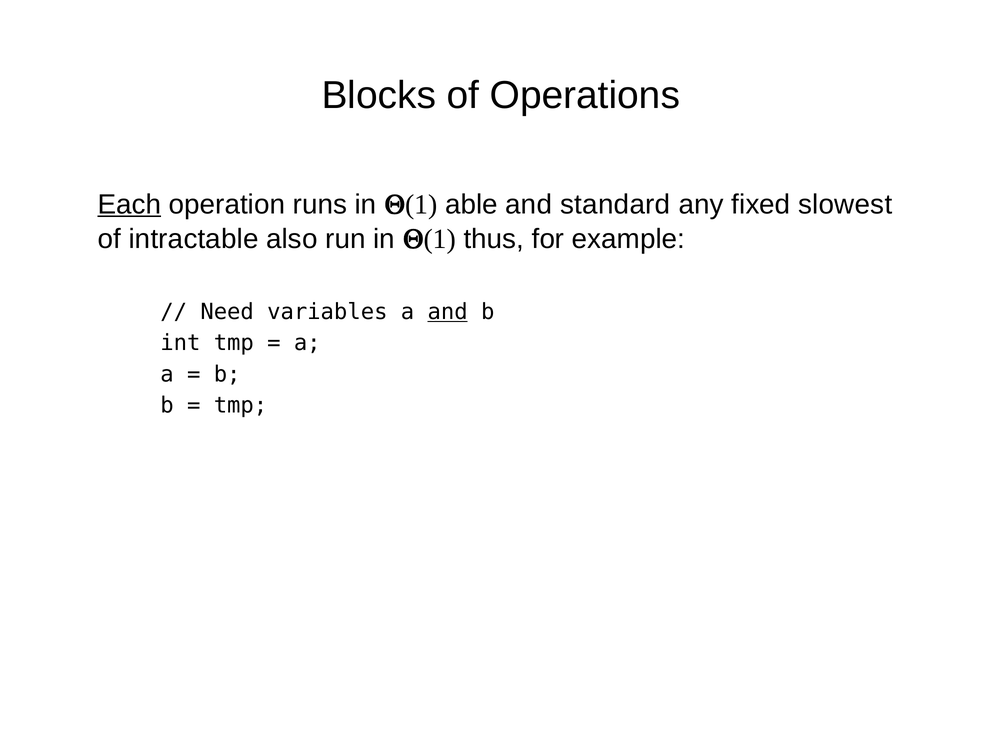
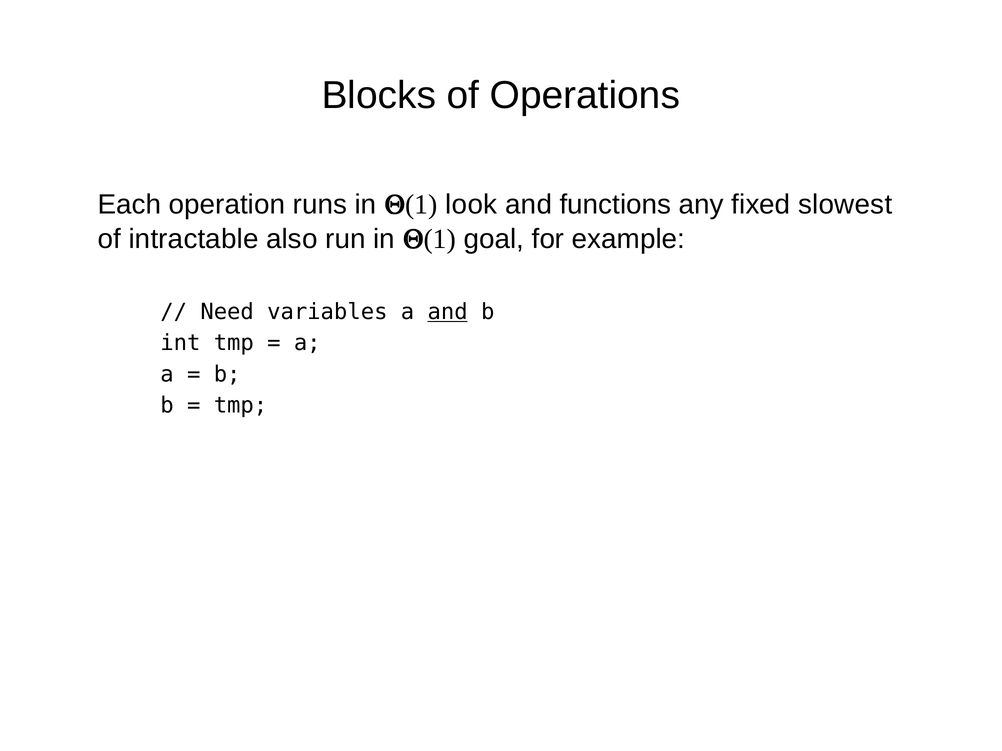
Each underline: present -> none
able: able -> look
standard: standard -> functions
thus: thus -> goal
